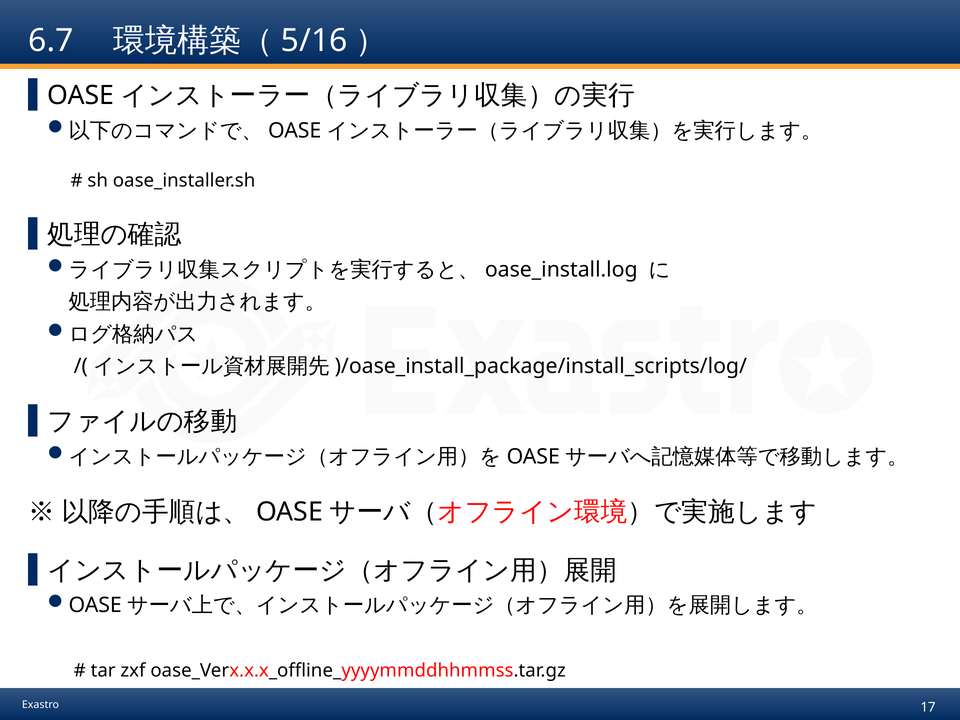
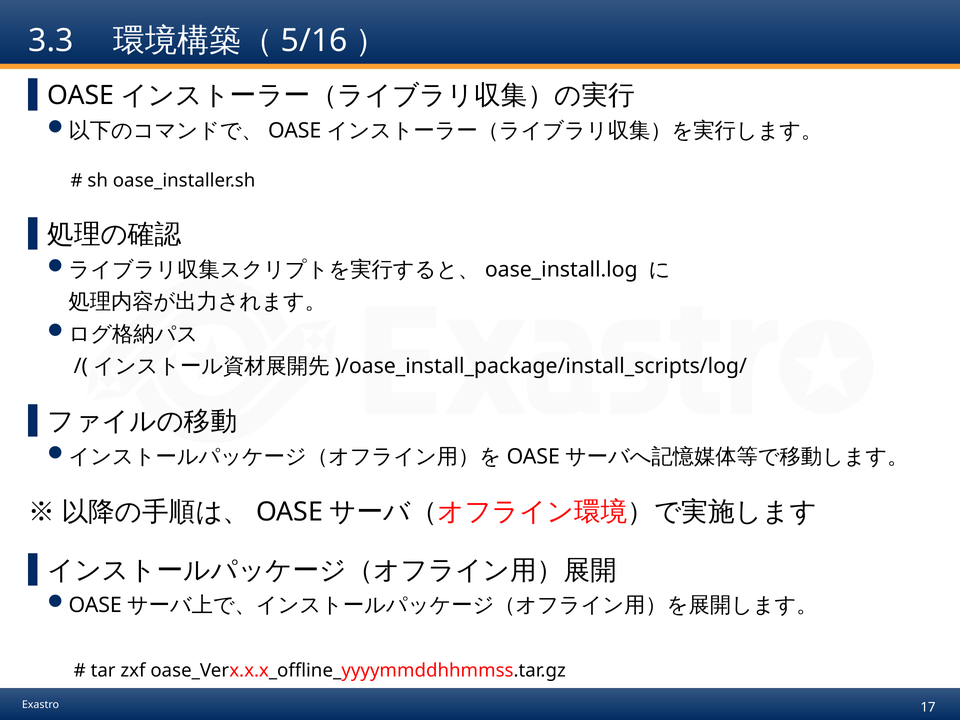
6.7: 6.7 -> 3.3
